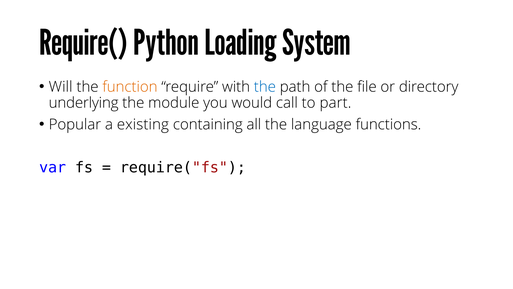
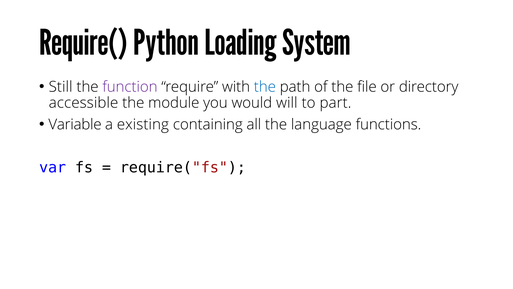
Will: Will -> Still
function colour: orange -> purple
underlying: underlying -> accessible
call: call -> will
Popular: Popular -> Variable
